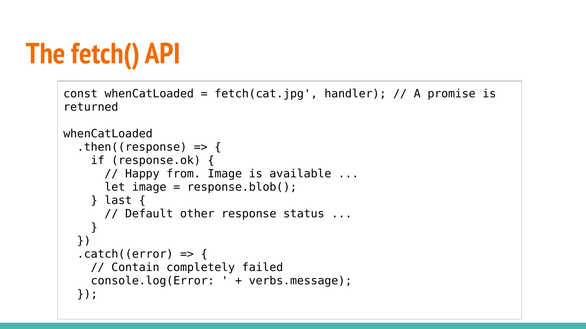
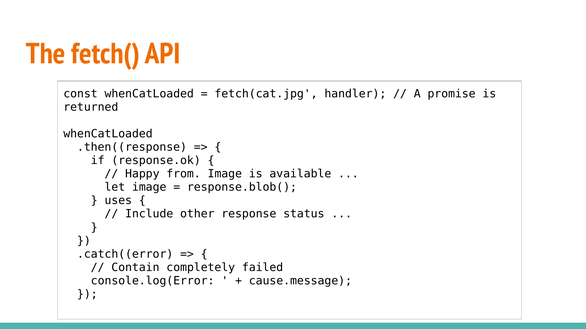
last: last -> uses
Default: Default -> Include
verbs.message: verbs.message -> cause.message
